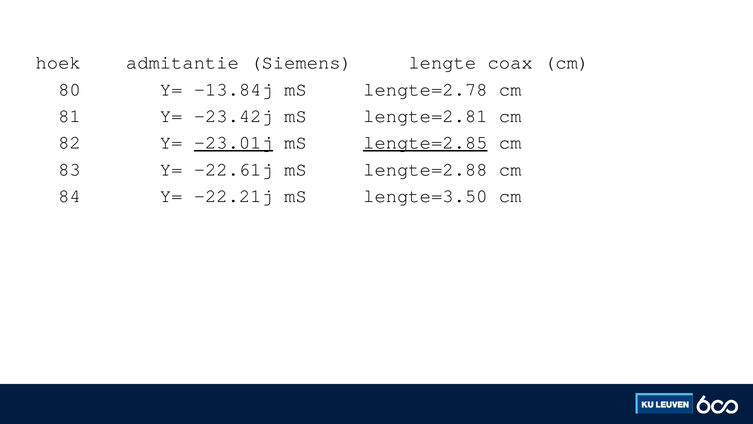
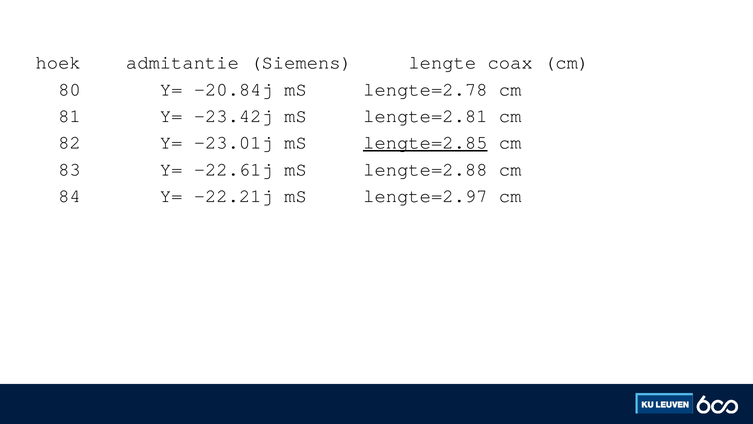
-13.84j: -13.84j -> -20.84j
-23.01j underline: present -> none
lengte=3.50: lengte=3.50 -> lengte=2.97
